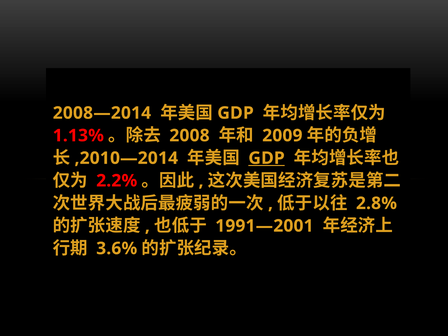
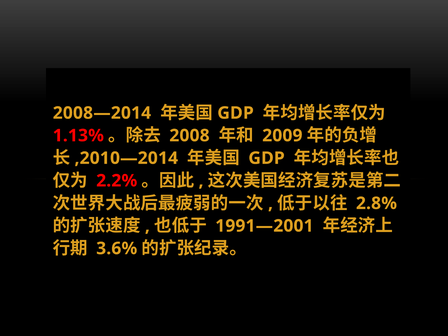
GDP at (267, 158) underline: present -> none
